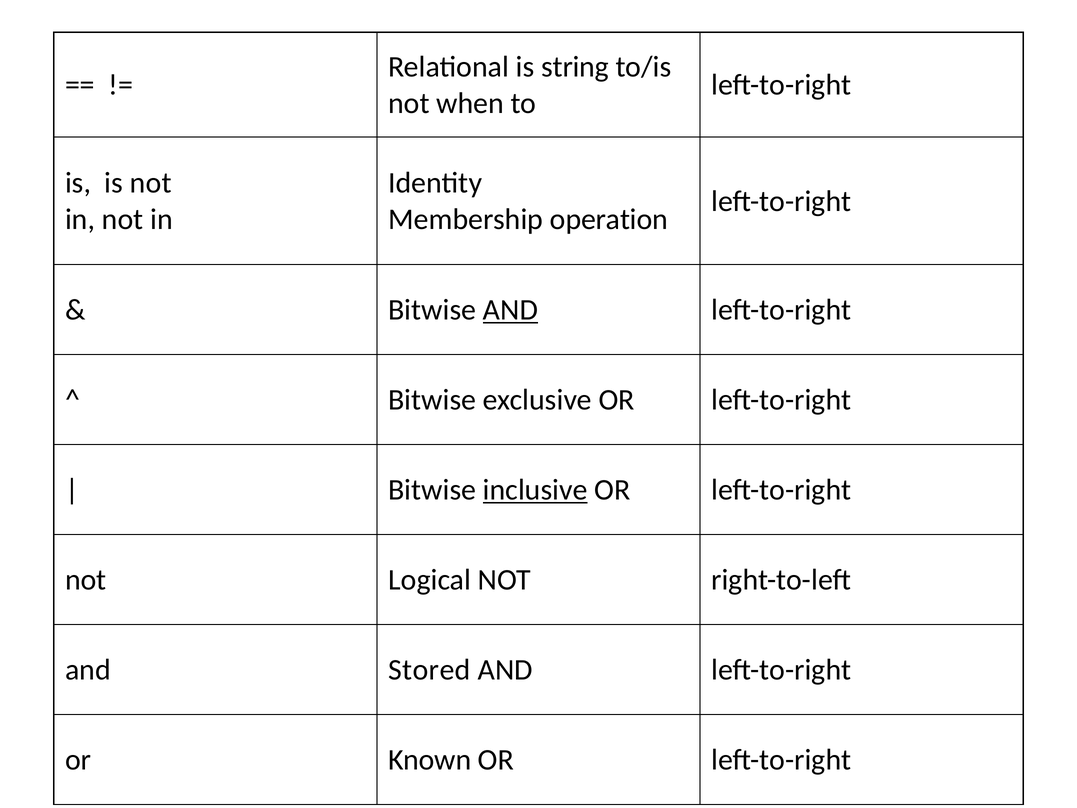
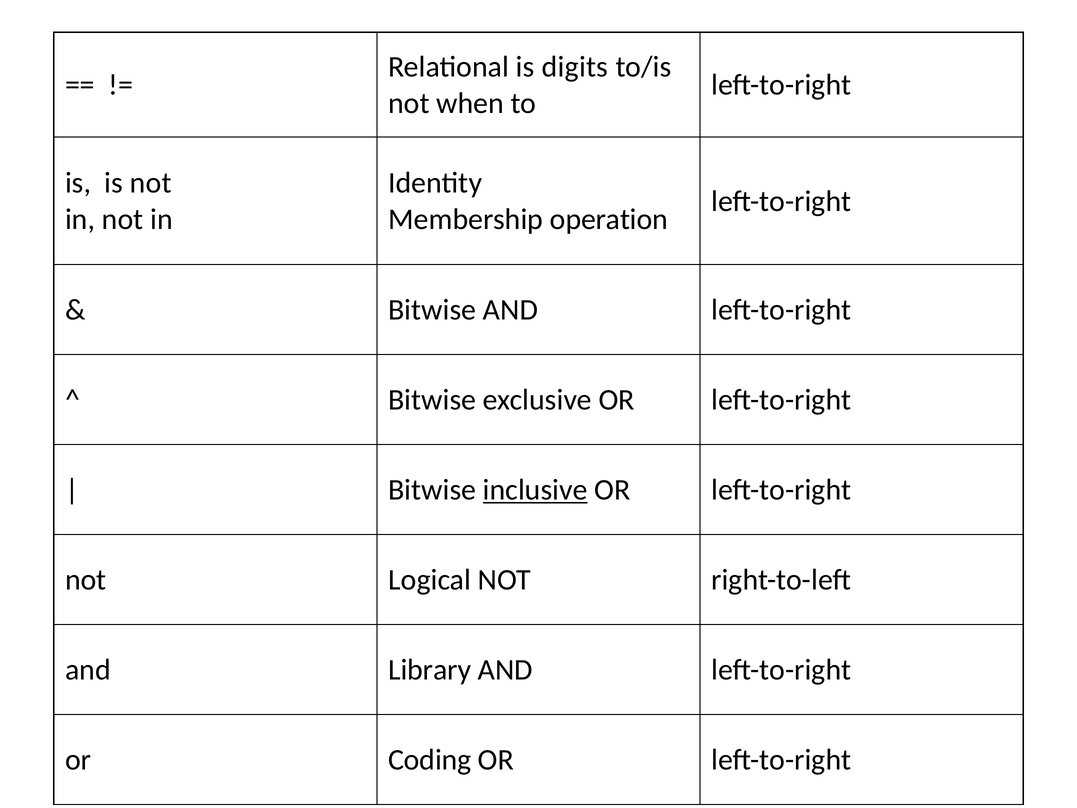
string: string -> digits
AND at (510, 310) underline: present -> none
Stored: Stored -> Library
Known: Known -> Coding
